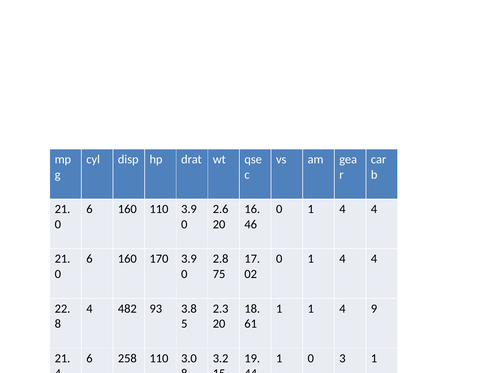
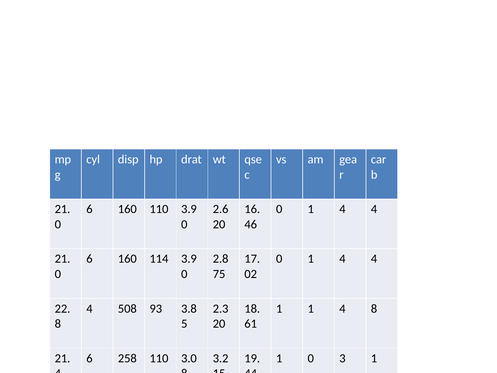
170: 170 -> 114
482: 482 -> 508
4 9: 9 -> 8
